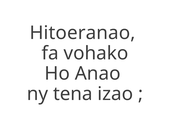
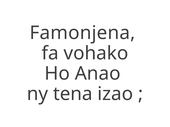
Hitoeranao: Hitoeranao -> Famonjena
